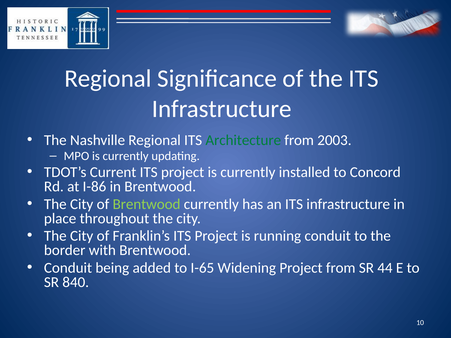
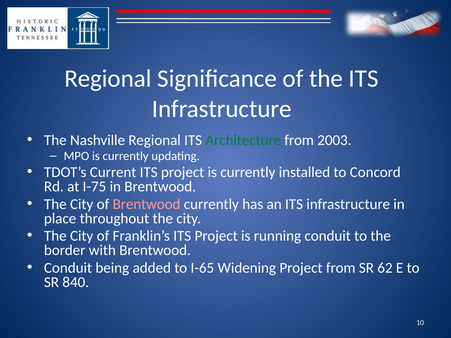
I-86: I-86 -> I-75
Brentwood at (147, 204) colour: light green -> pink
44: 44 -> 62
